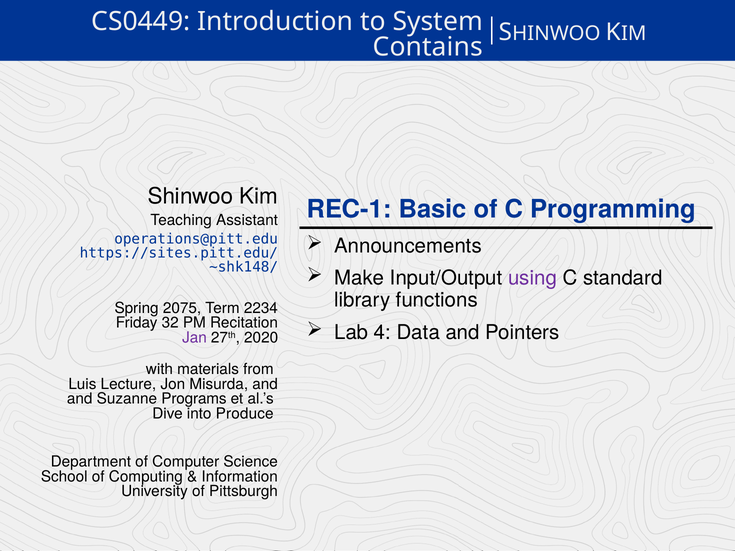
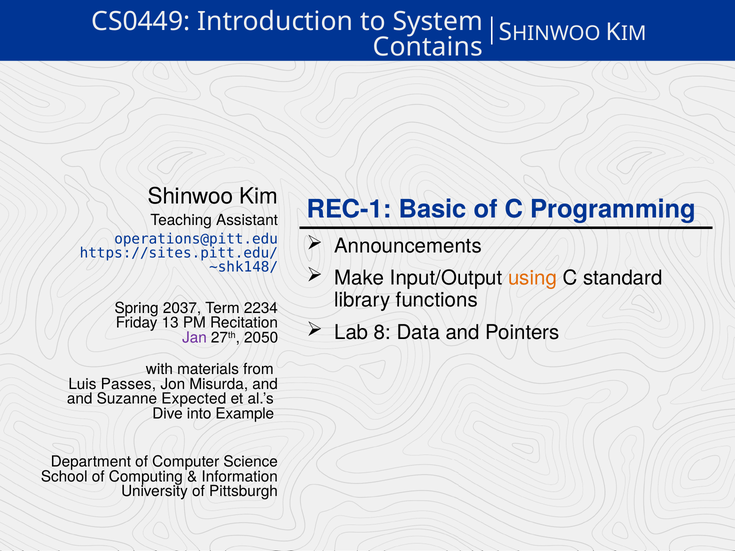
using colour: purple -> orange
2075: 2075 -> 2037
32: 32 -> 13
4: 4 -> 8
2020: 2020 -> 2050
Lecture: Lecture -> Passes
Programs: Programs -> Expected
Produce: Produce -> Example
